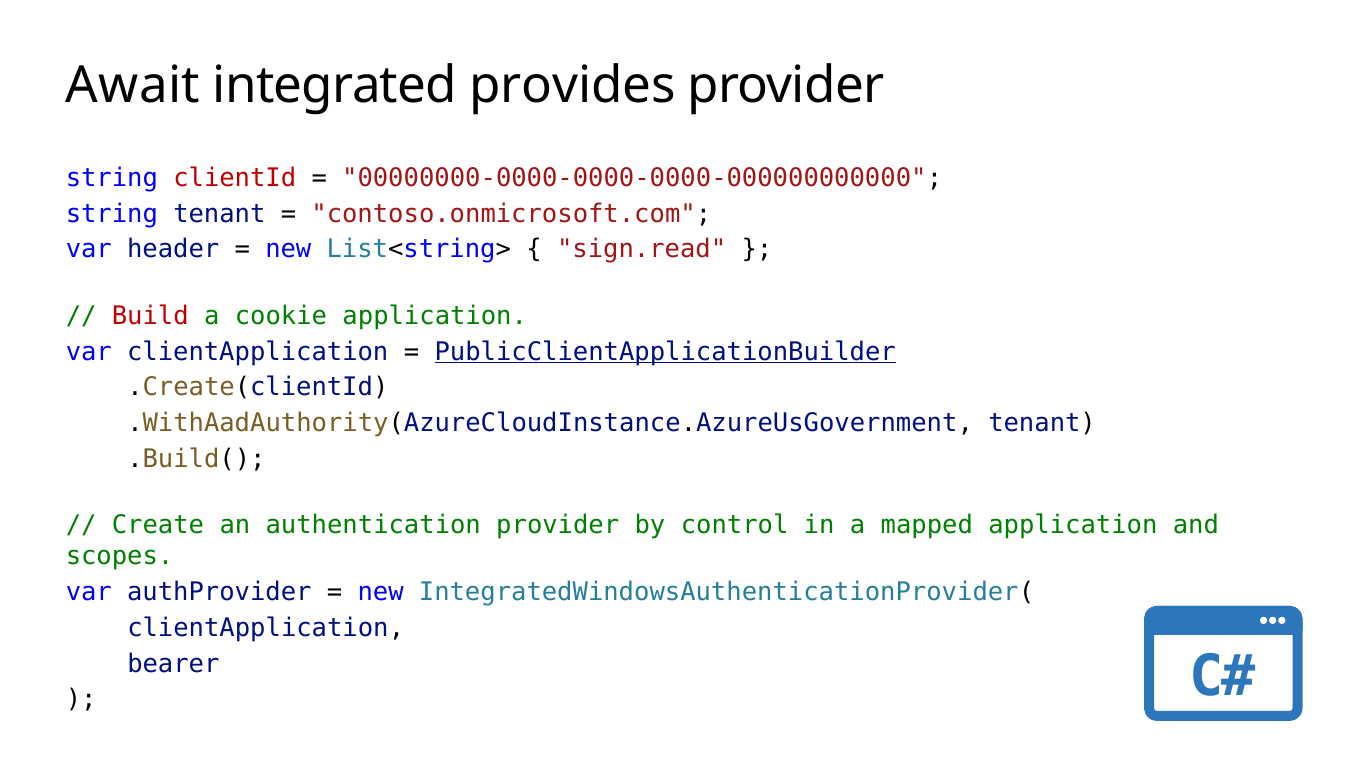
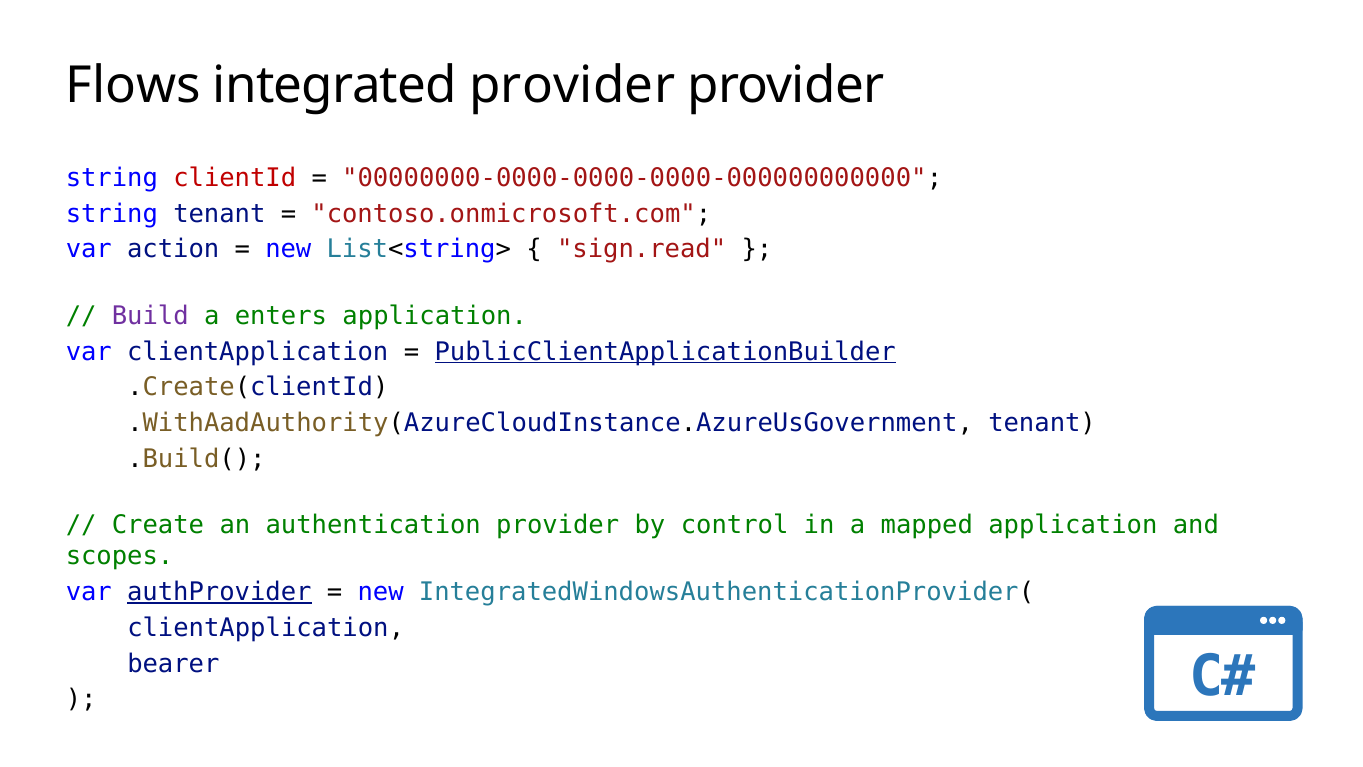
Await: Await -> Flows
integrated provides: provides -> provider
header: header -> action
Build colour: red -> purple
cookie: cookie -> enters
authProvider underline: none -> present
